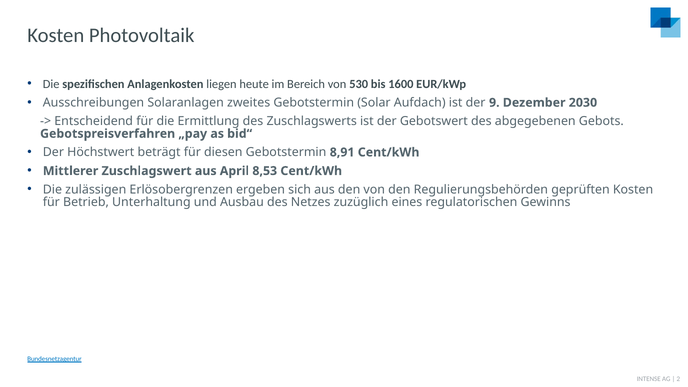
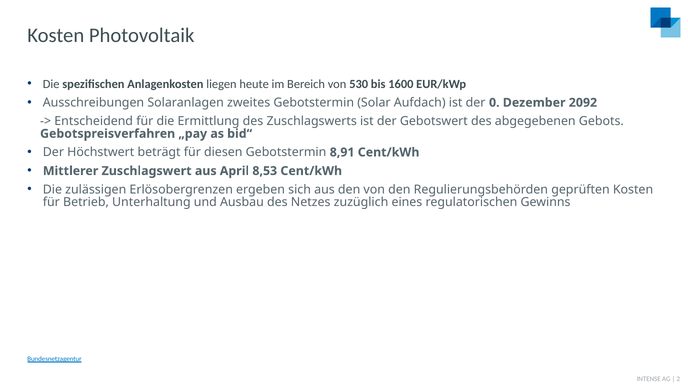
9: 9 -> 0
2030: 2030 -> 2092
